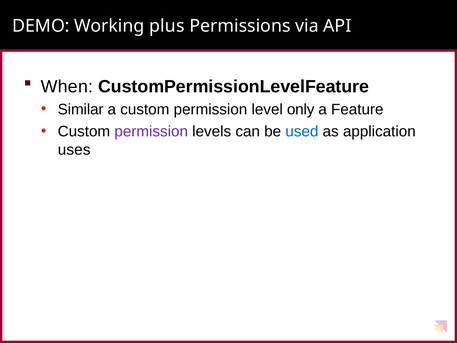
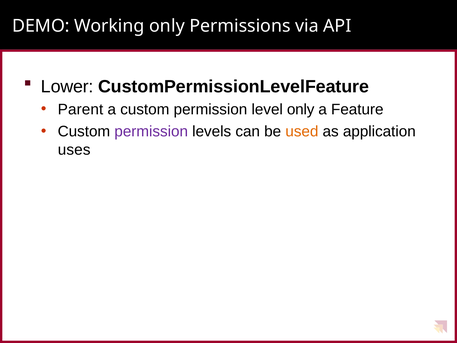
Working plus: plus -> only
When: When -> Lower
Similar: Similar -> Parent
used colour: blue -> orange
